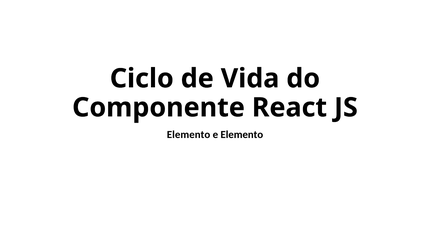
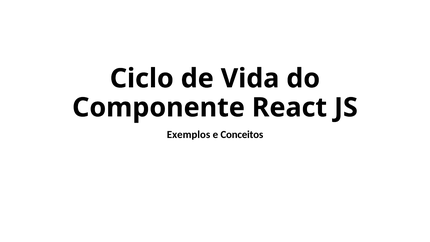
Elemento at (189, 134): Elemento -> Exemplos
e Elemento: Elemento -> Conceitos
